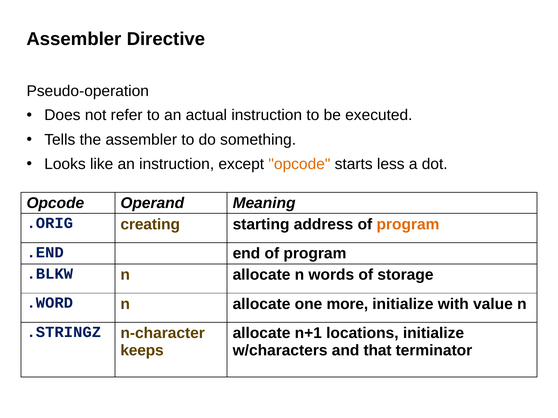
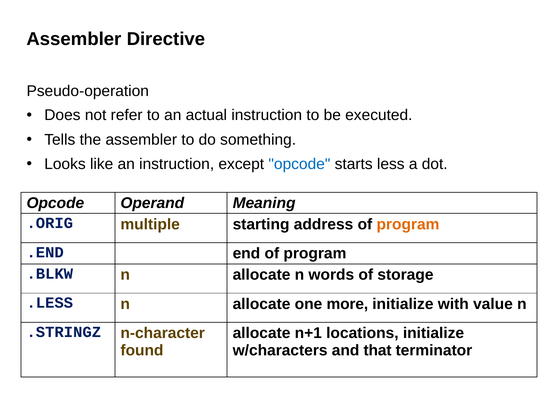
opcode at (299, 164) colour: orange -> blue
creating: creating -> multiple
.WORD: .WORD -> .LESS
keeps: keeps -> found
